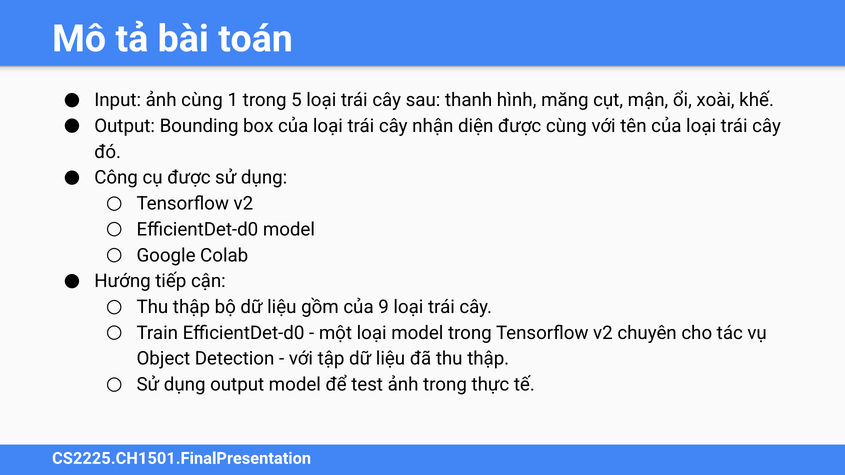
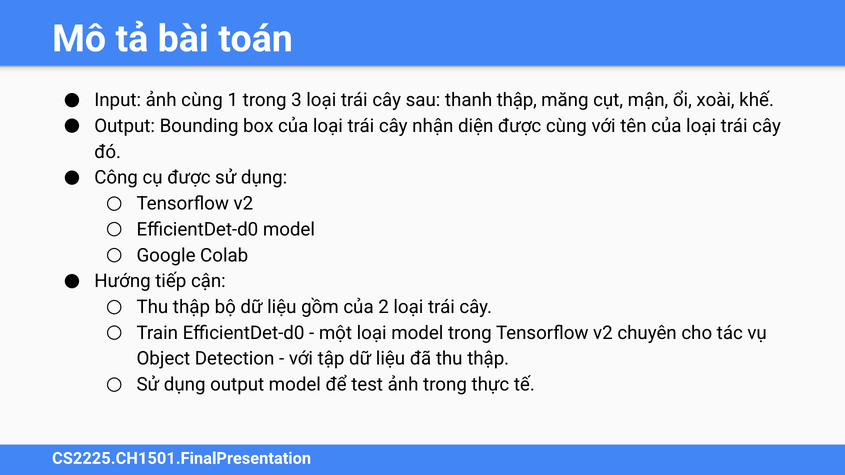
5: 5 -> 3
thanh hình: hình -> thập
9: 9 -> 2
